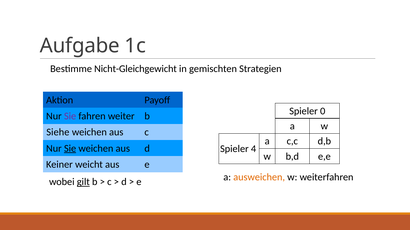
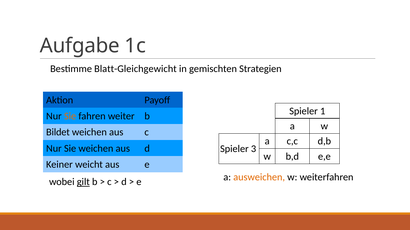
Nicht-Gleichgewicht: Nicht-Gleichgewicht -> Blatt-Gleichgewicht
0: 0 -> 1
Sie at (70, 116) colour: purple -> orange
Siehe: Siehe -> Bildet
Sie at (70, 149) underline: present -> none
4: 4 -> 3
